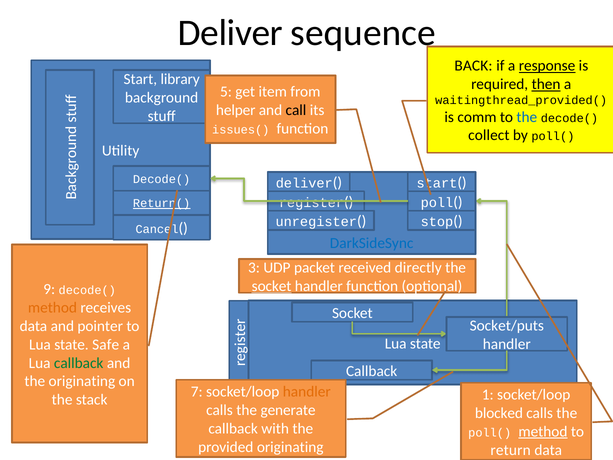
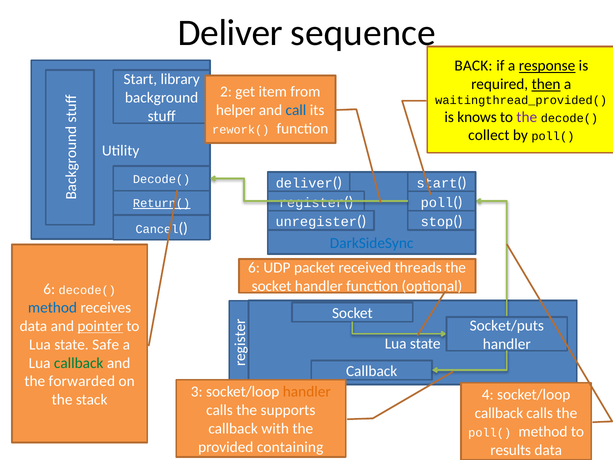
5: 5 -> 2
call colour: black -> blue
comm: comm -> knows
the at (527, 117) colour: blue -> purple
issues(: issues( -> rework(
3 at (254, 268): 3 -> 6
directly: directly -> threads
socket at (272, 286) underline: present -> none
9 at (49, 289): 9 -> 6
method at (52, 308) colour: orange -> blue
pointer underline: none -> present
the originating: originating -> forwarded
7: 7 -> 3
1: 1 -> 4
generate: generate -> supports
blocked at (499, 413): blocked -> callback
method at (543, 431) underline: present -> none
provided originating: originating -> containing
return: return -> results
